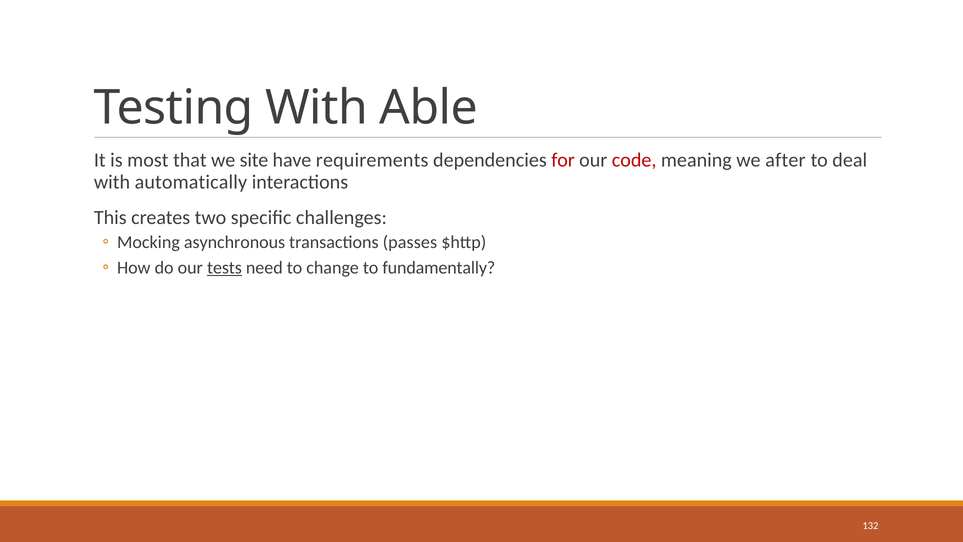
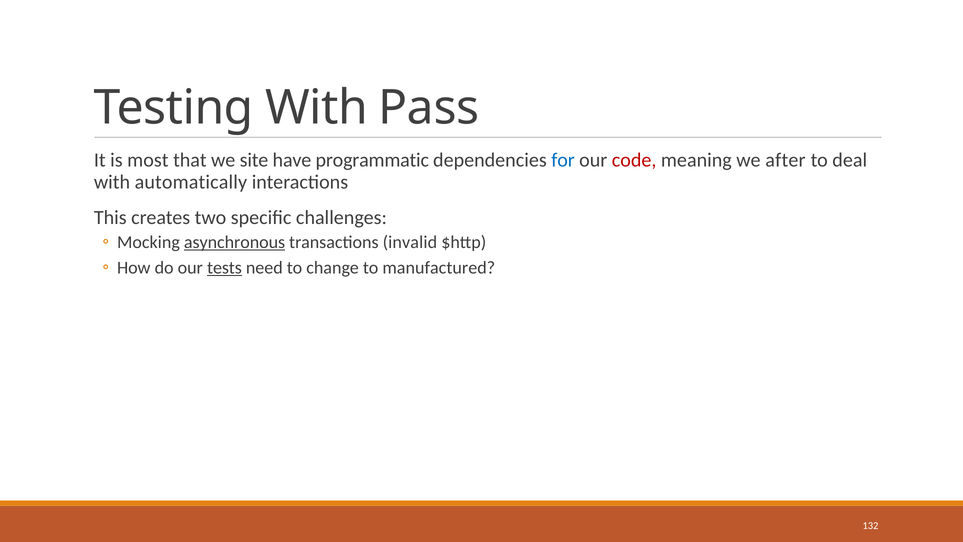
Able: Able -> Pass
requirements: requirements -> programmatic
for colour: red -> blue
asynchronous underline: none -> present
passes: passes -> invalid
fundamentally: fundamentally -> manufactured
